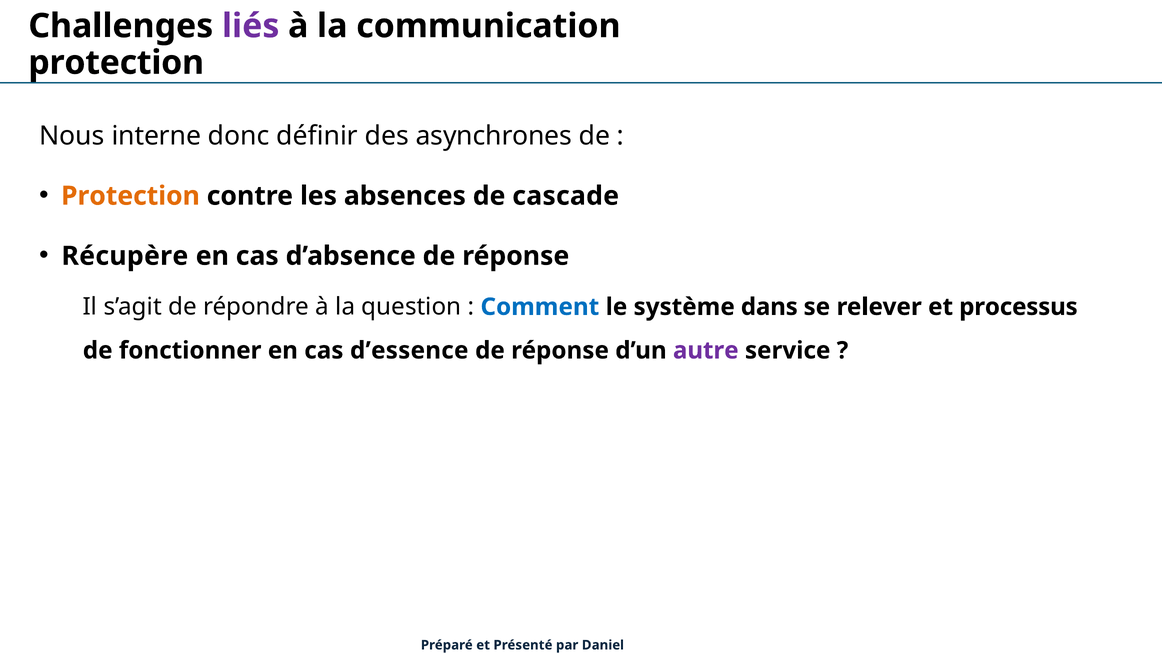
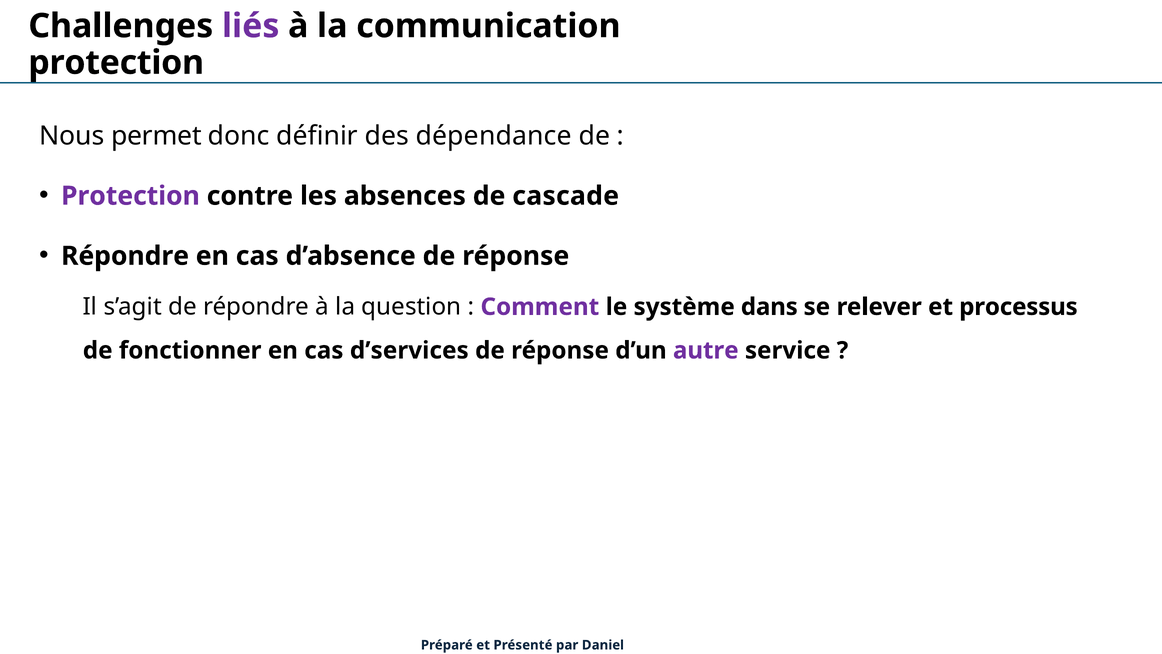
interne: interne -> permet
asynchrones: asynchrones -> dépendance
Protection at (130, 196) colour: orange -> purple
Récupère at (125, 256): Récupère -> Répondre
Comment colour: blue -> purple
d’essence: d’essence -> d’services
